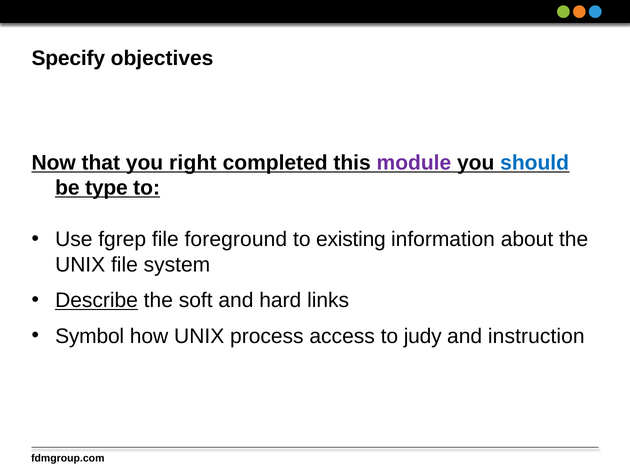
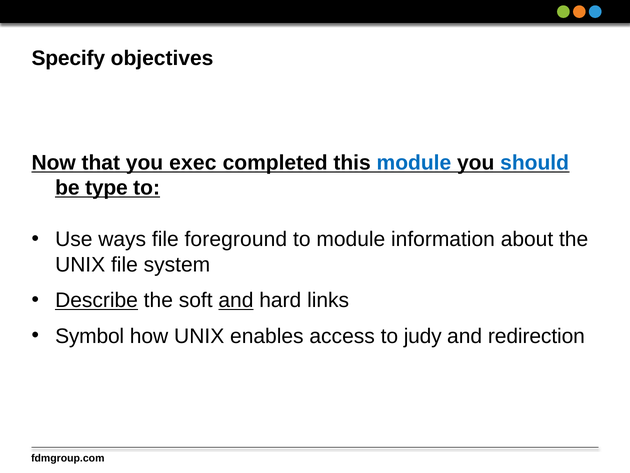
right: right -> exec
module at (414, 162) colour: purple -> blue
fgrep: fgrep -> ways
to existing: existing -> module
and at (236, 300) underline: none -> present
process: process -> enables
instruction: instruction -> redirection
